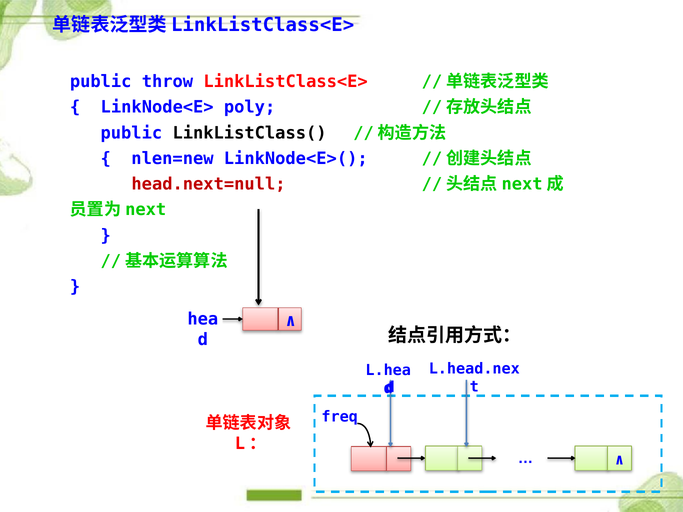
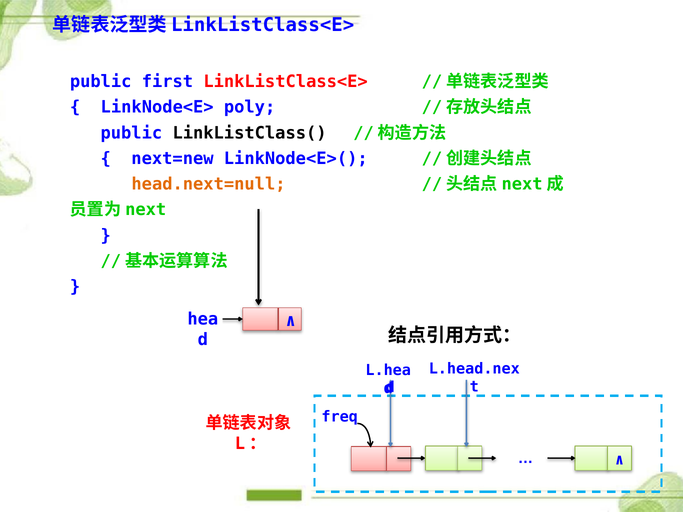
throw: throw -> first
nlen=new: nlen=new -> next=new
head.next=null colour: red -> orange
